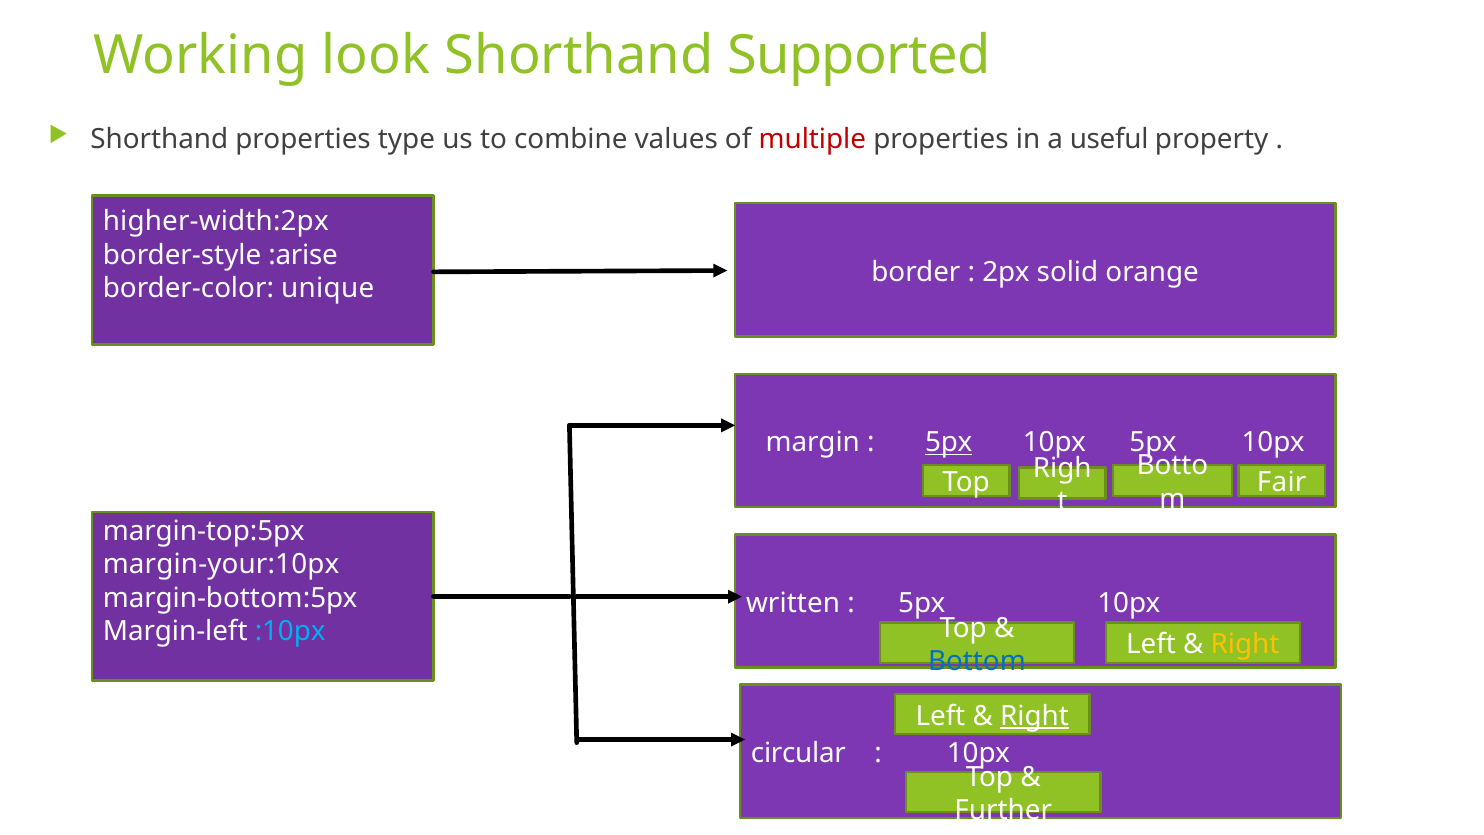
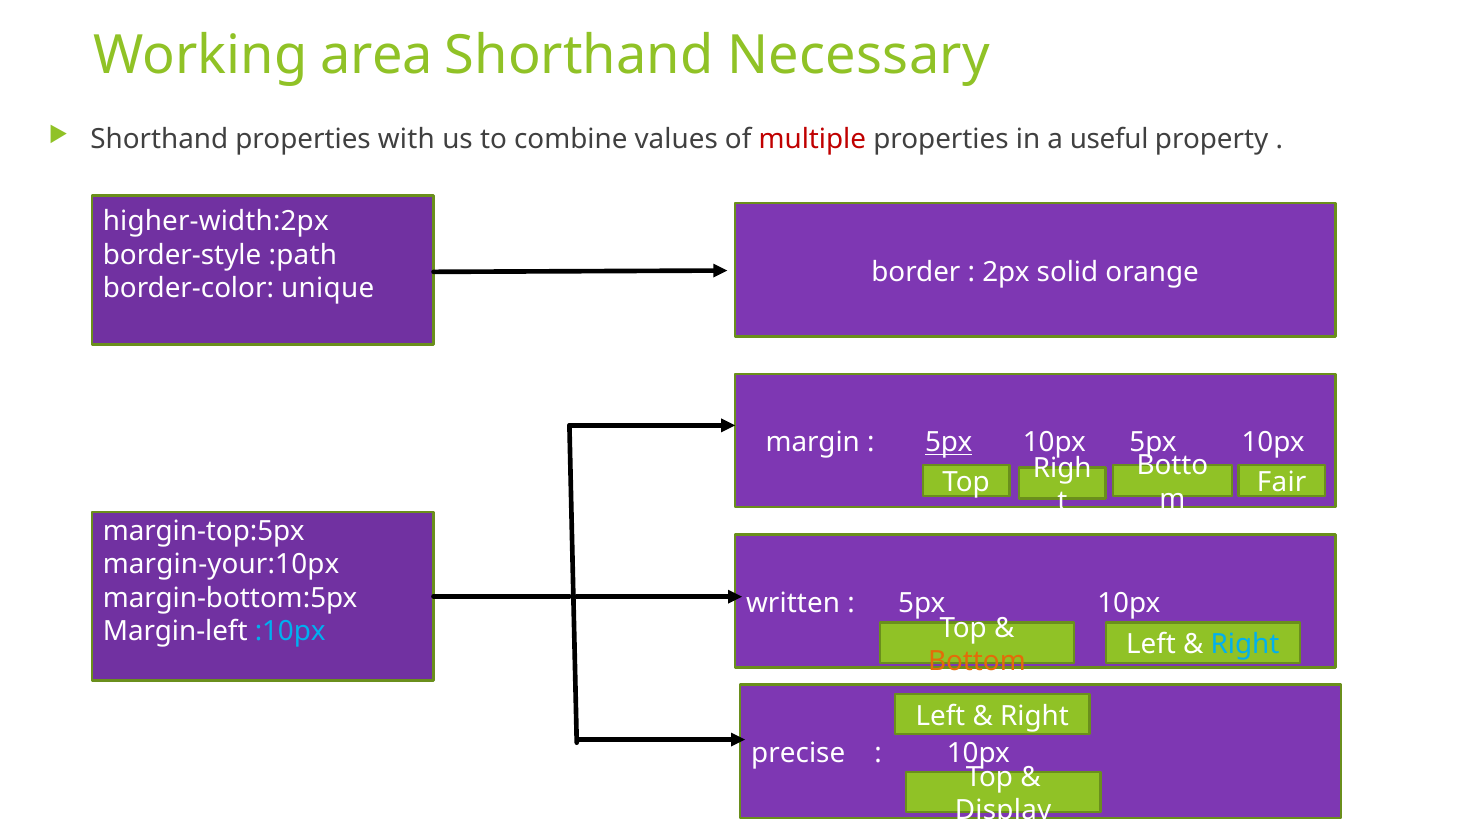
look: look -> area
Supported: Supported -> Necessary
type: type -> with
:arise: :arise -> :path
Right at (1245, 645) colour: yellow -> light blue
Bottom colour: blue -> orange
Right at (1035, 716) underline: present -> none
circular: circular -> precise
Further: Further -> Display
